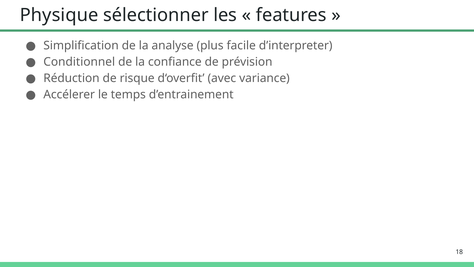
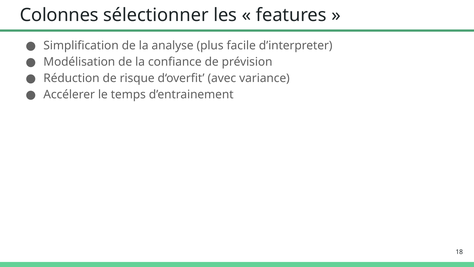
Physique: Physique -> Colonnes
Conditionnel: Conditionnel -> Modélisation
